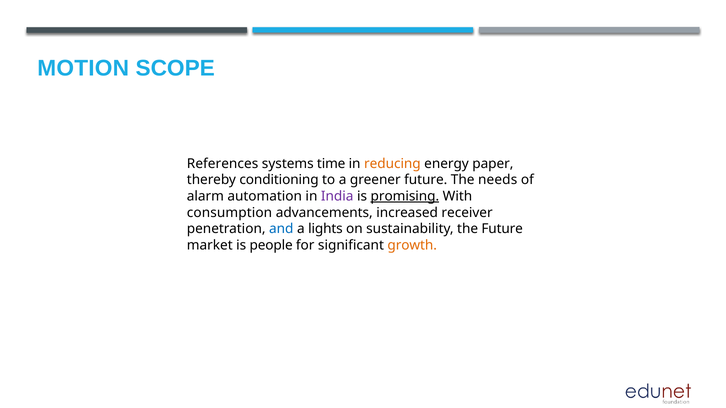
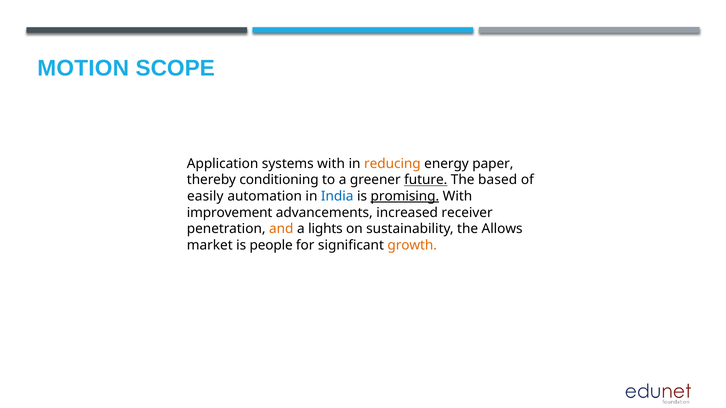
References: References -> Application
systems time: time -> with
future at (426, 180) underline: none -> present
needs: needs -> based
alarm: alarm -> easily
India colour: purple -> blue
consumption: consumption -> improvement
and colour: blue -> orange
the Future: Future -> Allows
